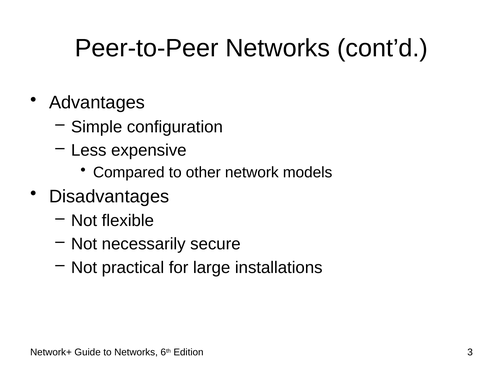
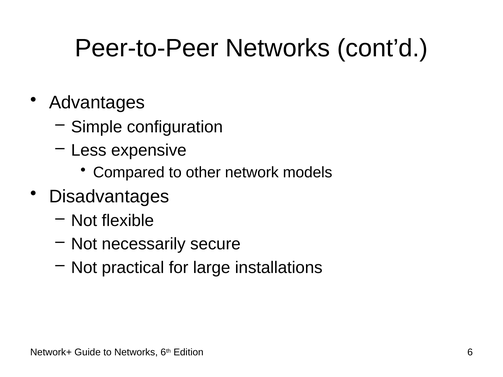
3: 3 -> 6
